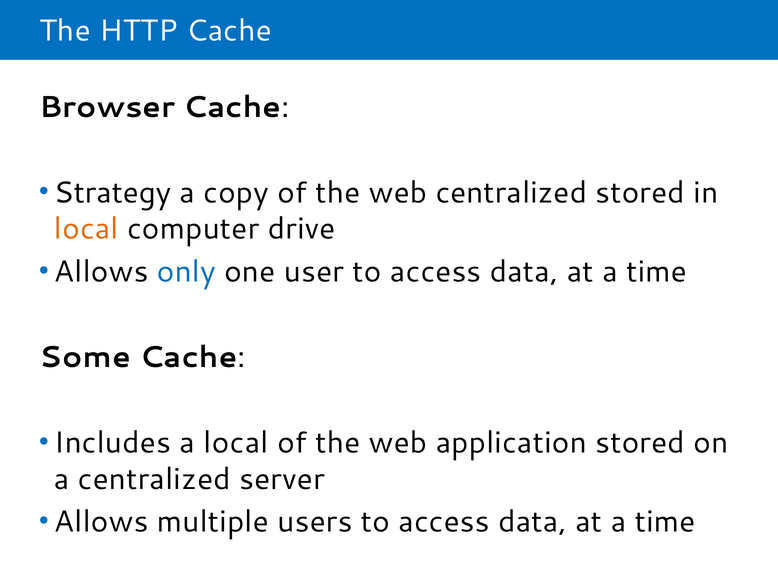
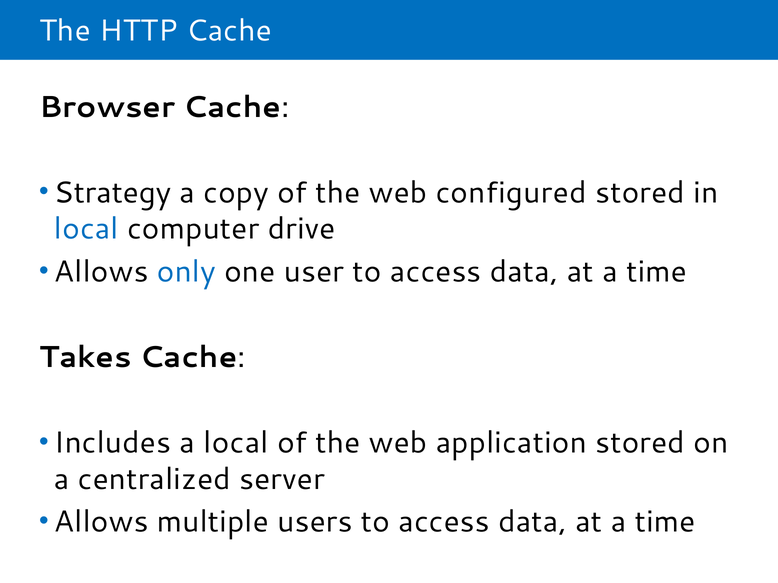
web centralized: centralized -> configured
local at (86, 229) colour: orange -> blue
Some: Some -> Takes
